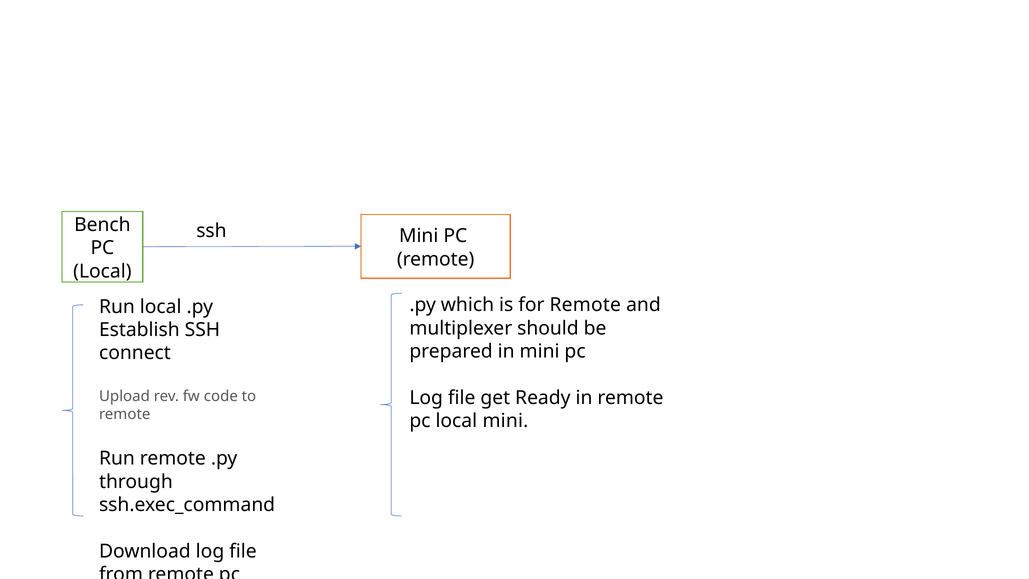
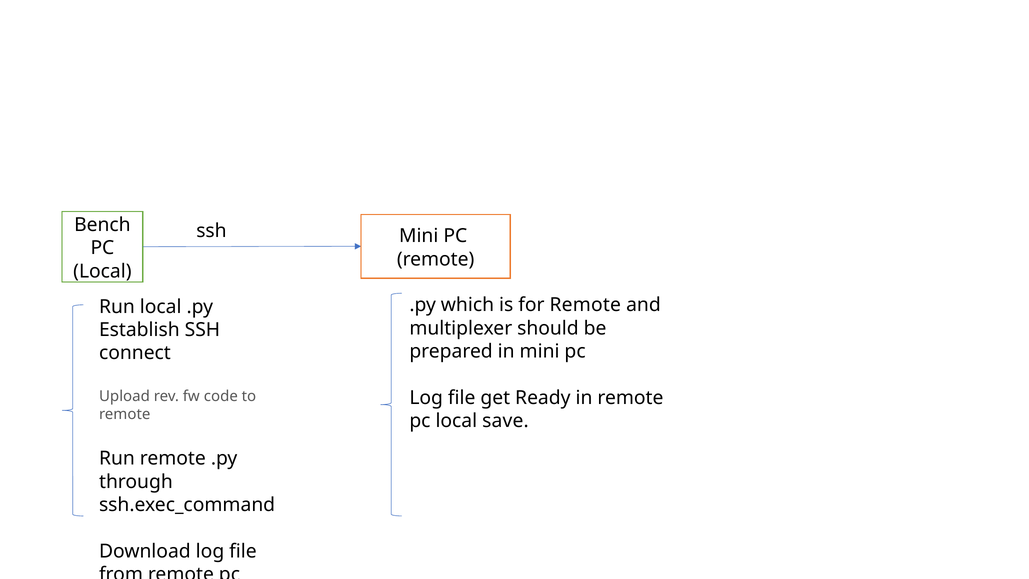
local mini: mini -> save
